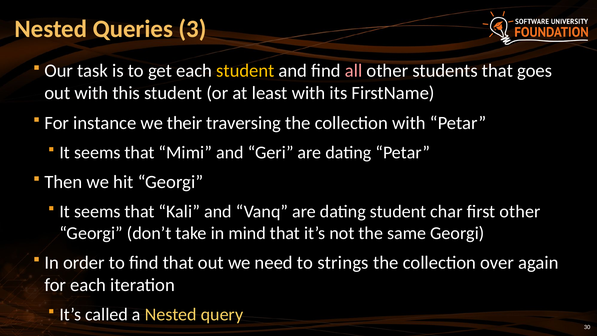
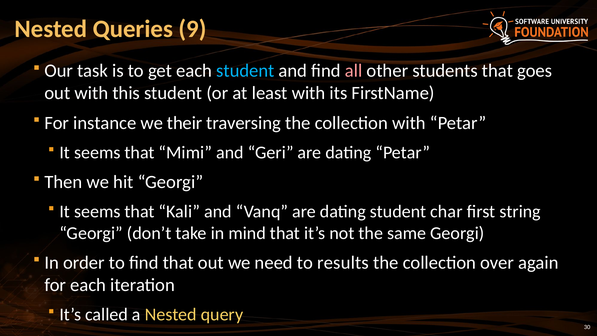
3: 3 -> 9
student at (245, 71) colour: yellow -> light blue
first other: other -> string
strings: strings -> results
